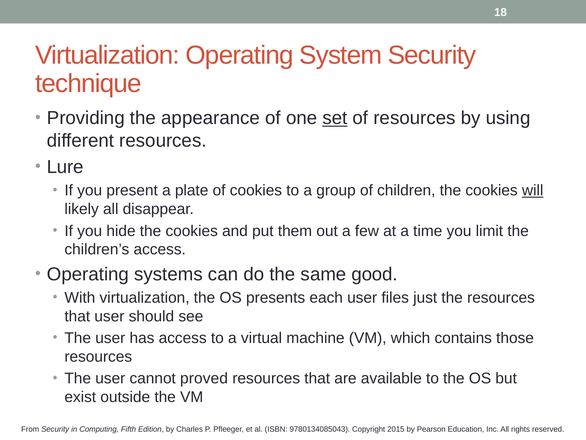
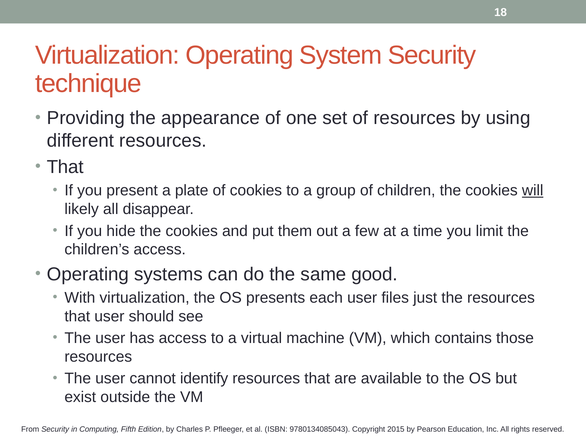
set underline: present -> none
Lure at (65, 167): Lure -> That
proved: proved -> identify
